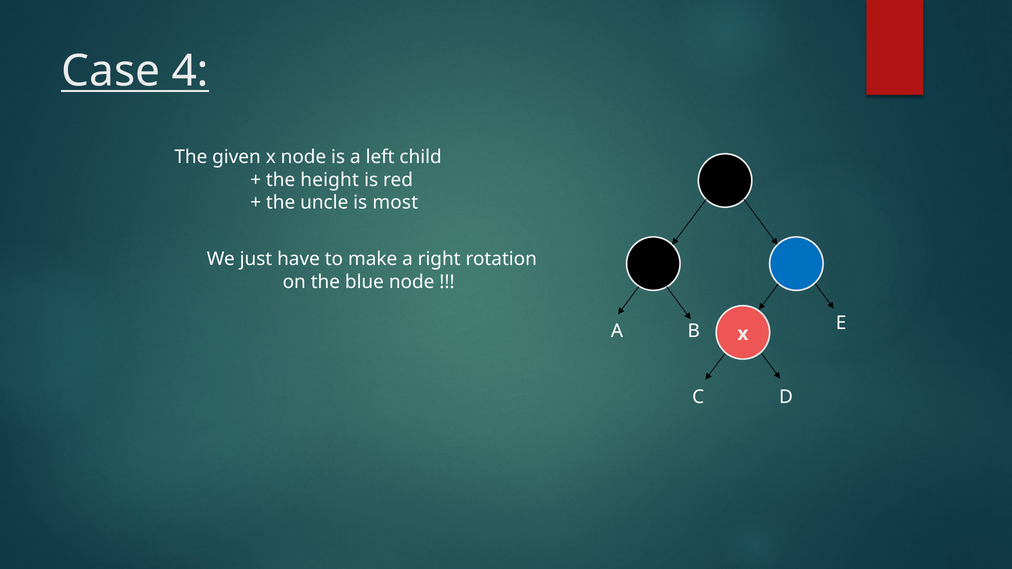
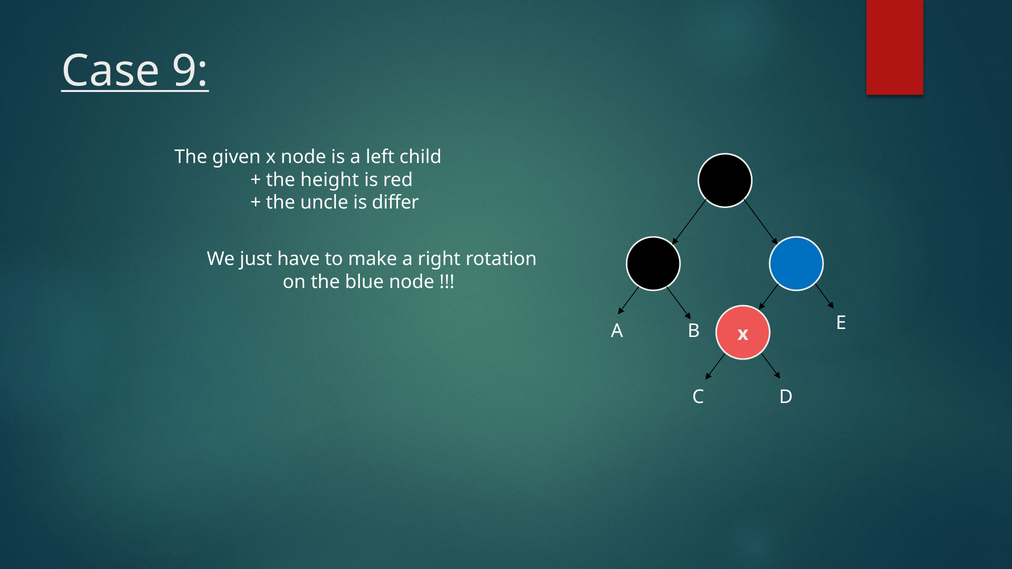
4: 4 -> 9
most: most -> differ
